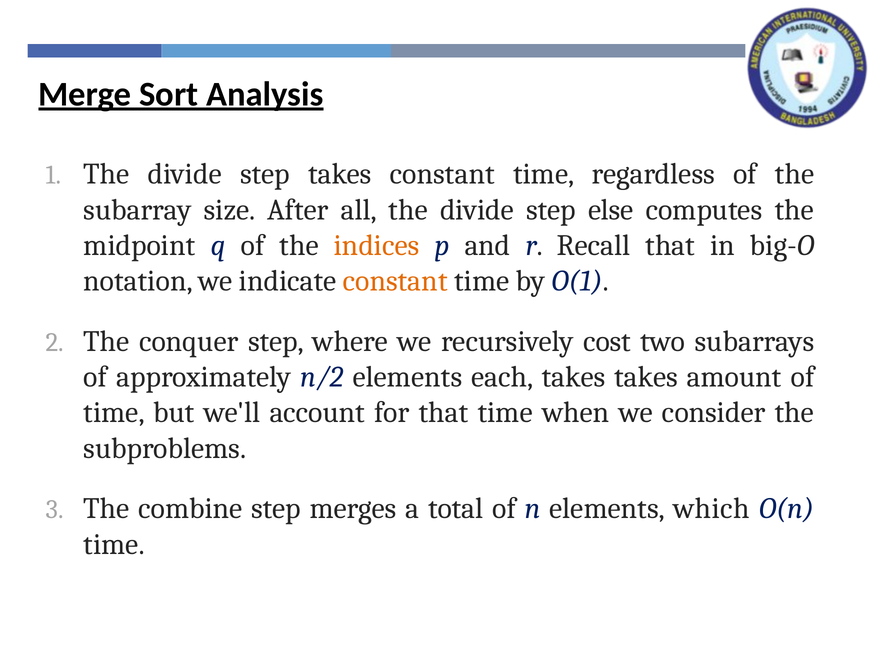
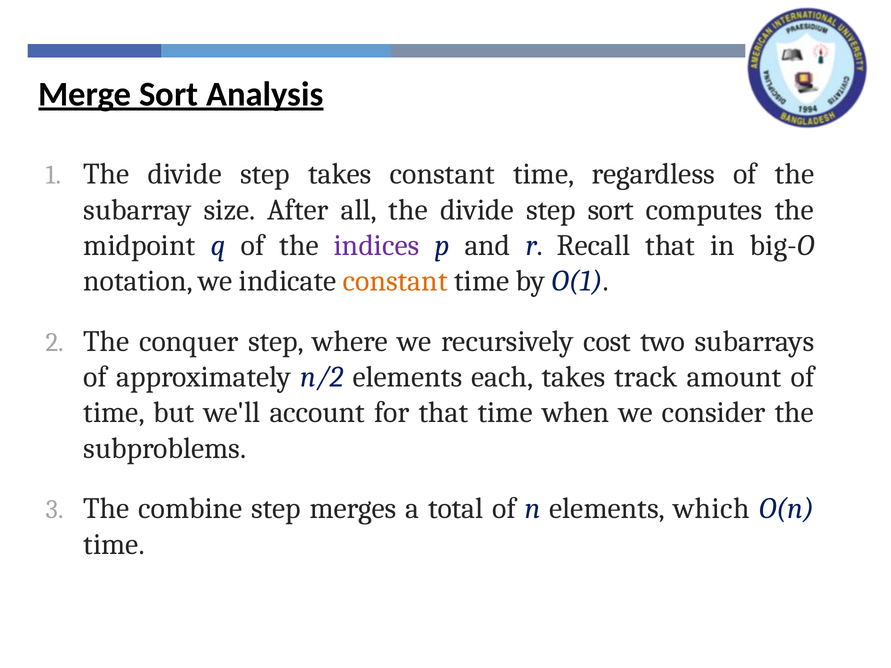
step else: else -> sort
indices colour: orange -> purple
takes takes: takes -> track
